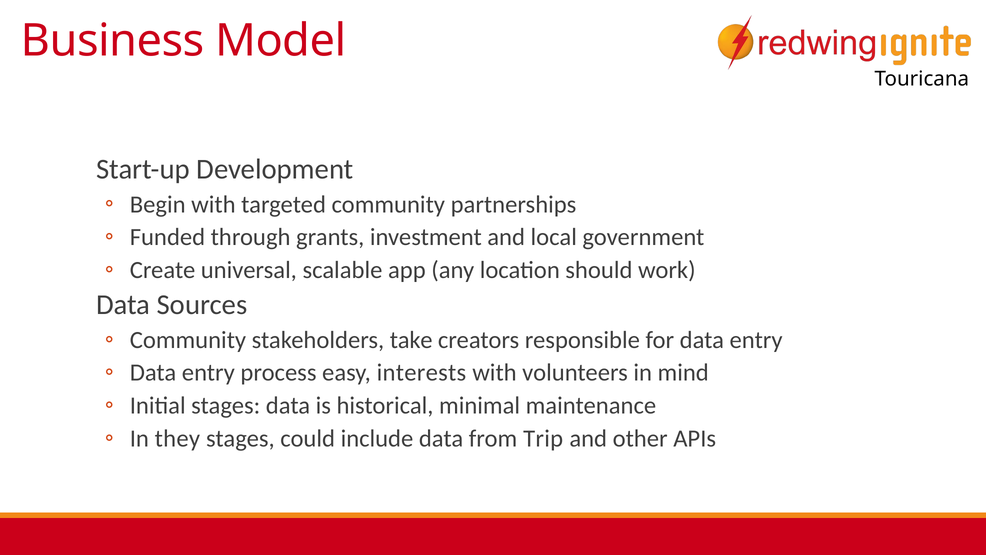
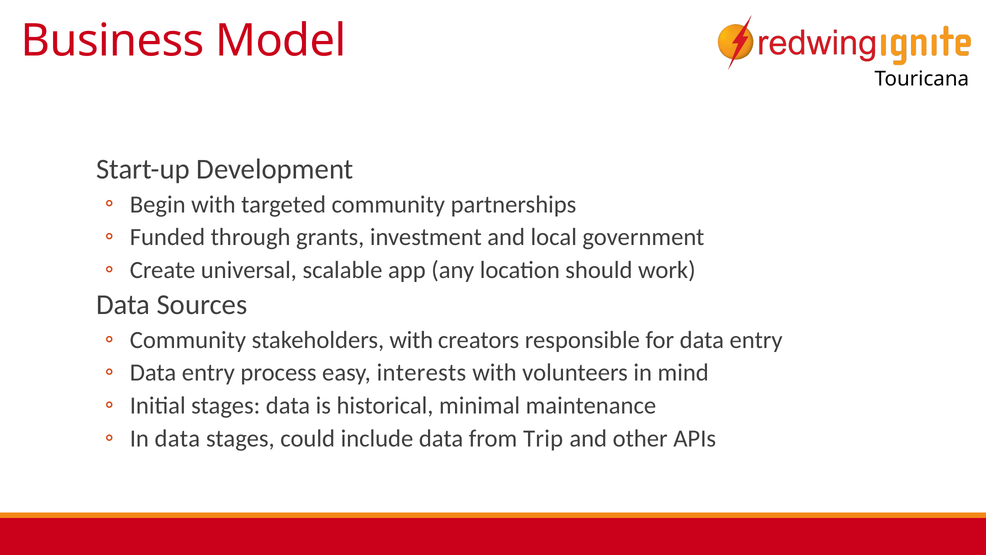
stakeholders take: take -> with
In they: they -> data
